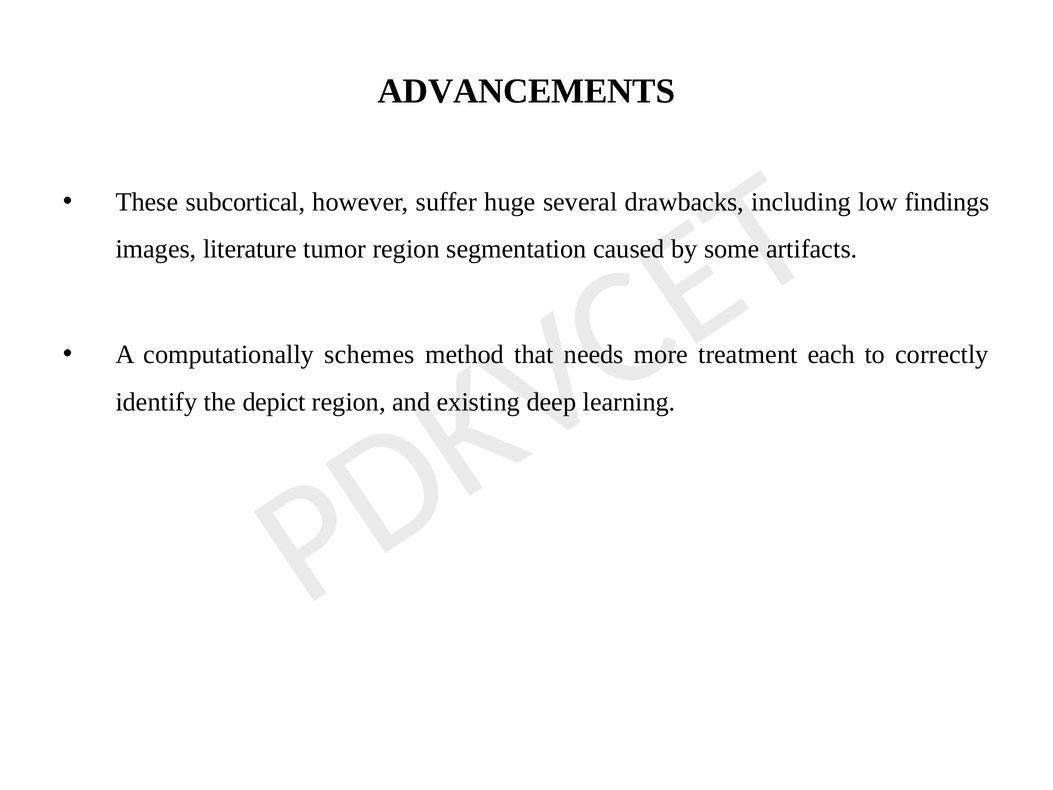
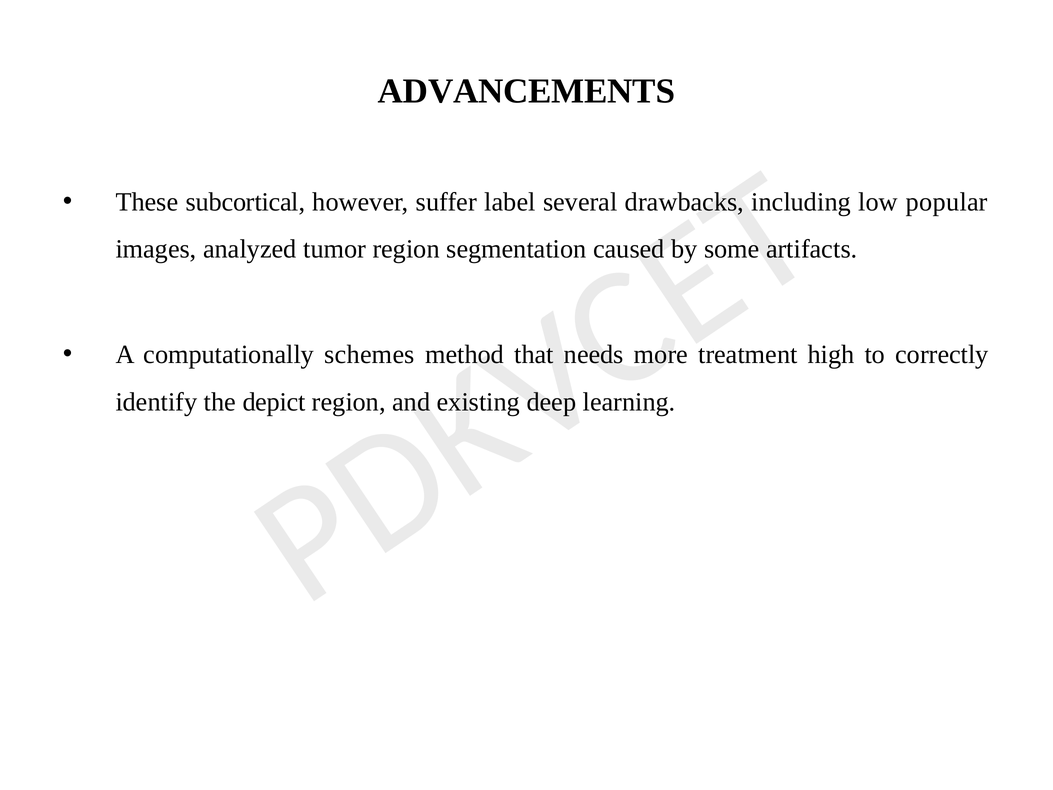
huge: huge -> label
findings: findings -> popular
literature: literature -> analyzed
each: each -> high
